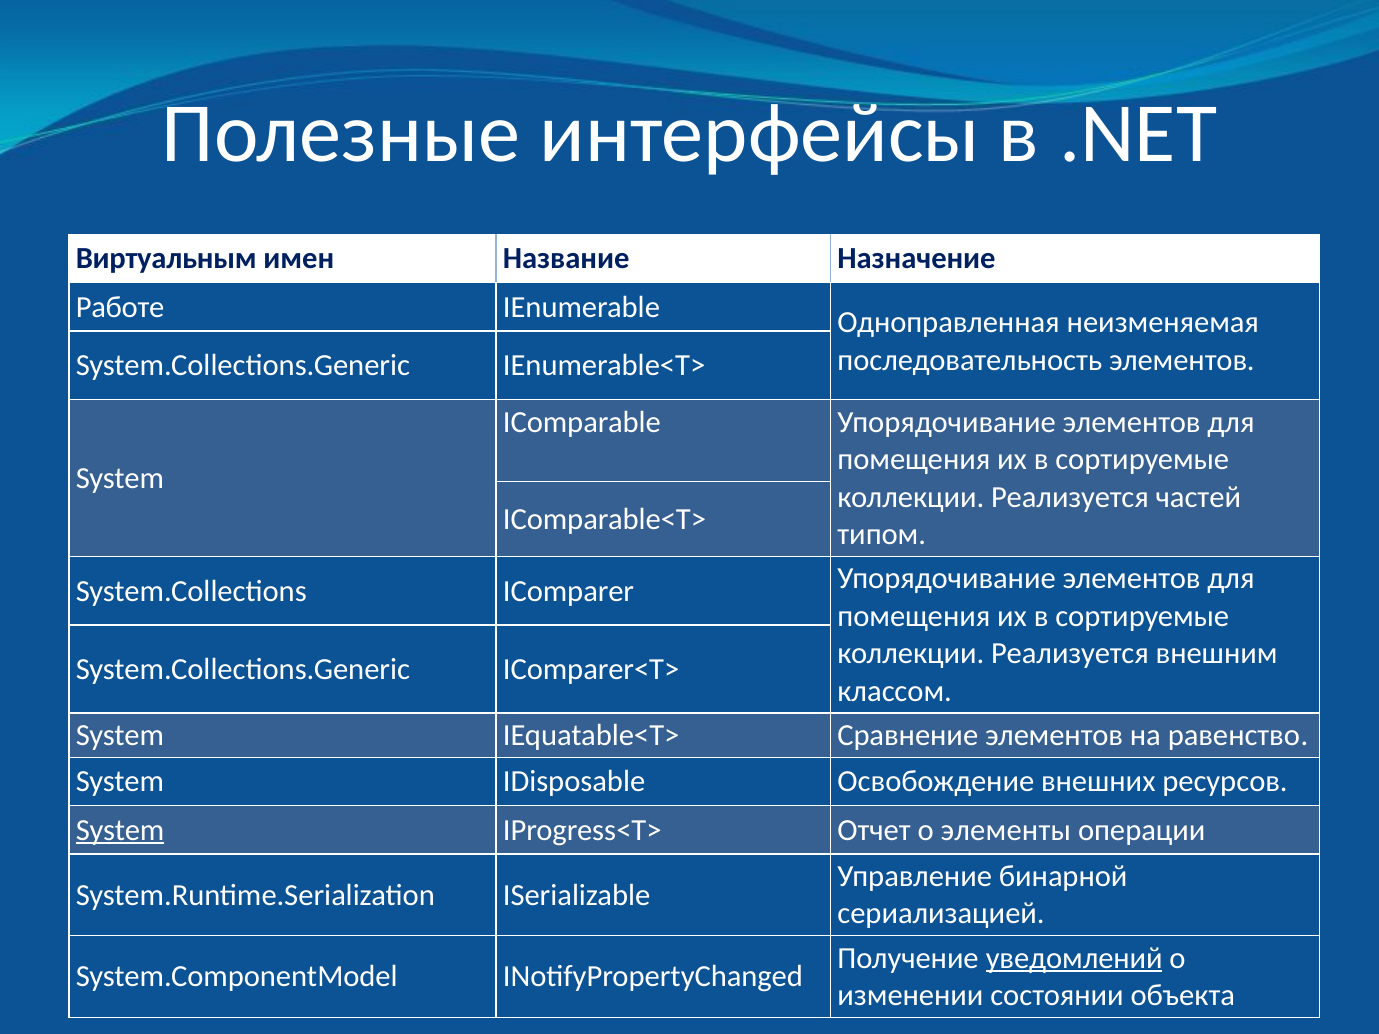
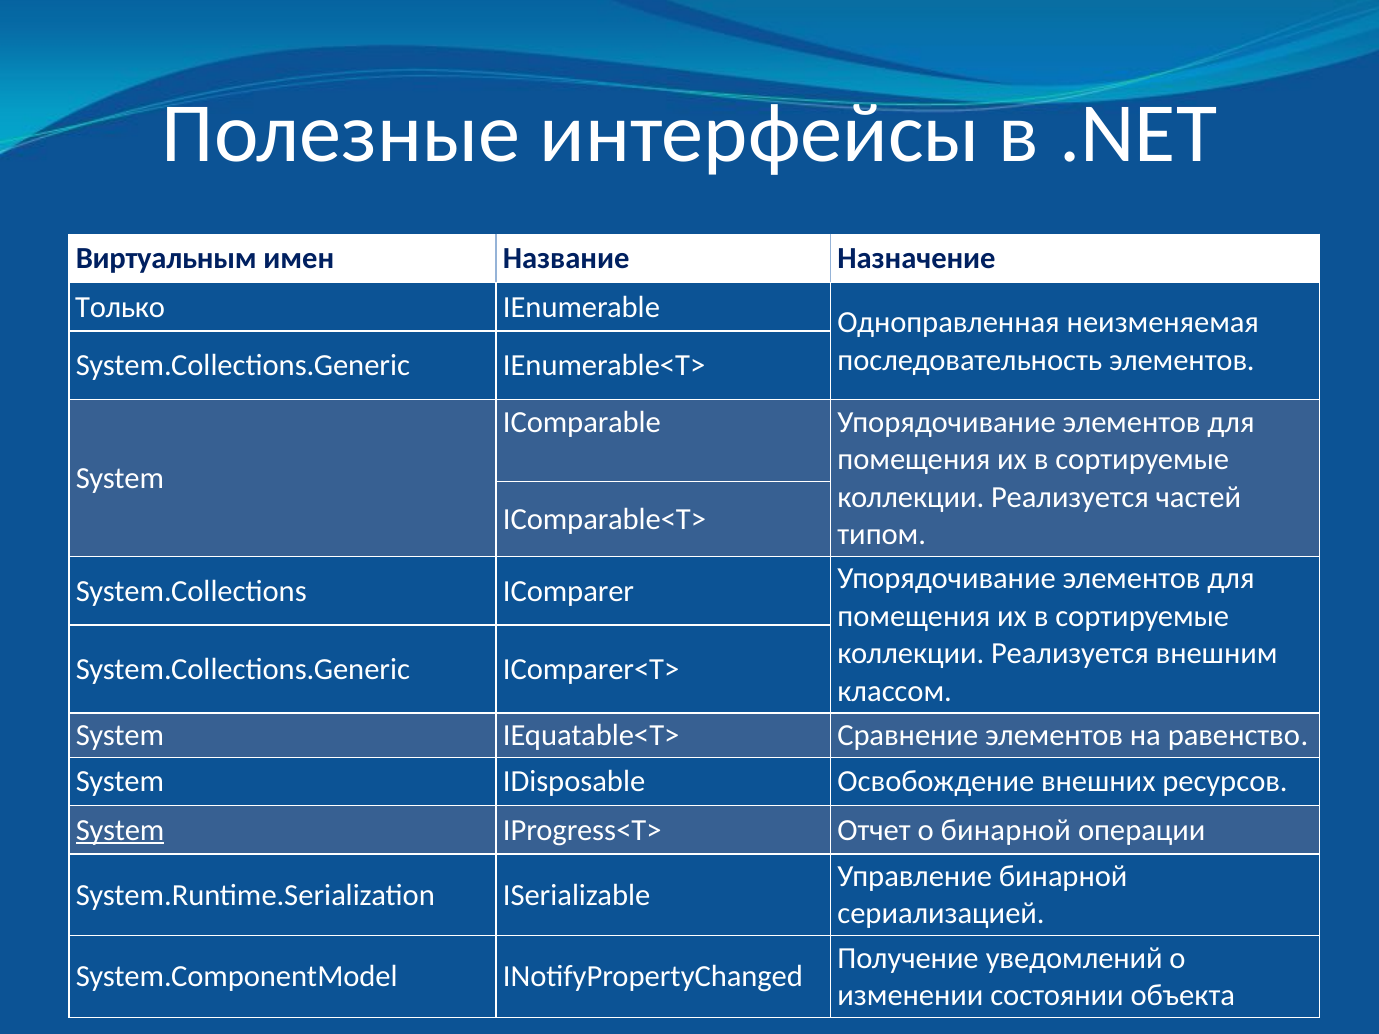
Работе: Работе -> Только
о элементы: элементы -> бинарной
уведомлений underline: present -> none
